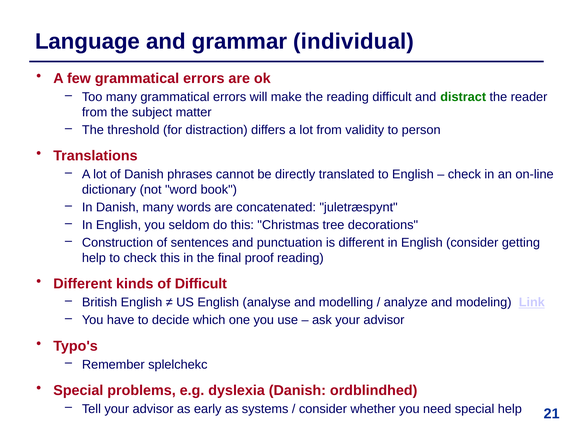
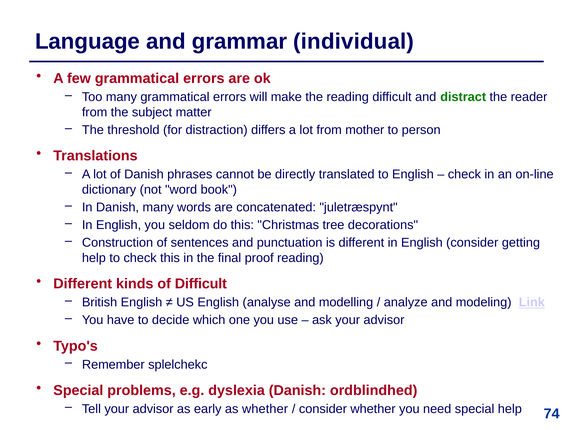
validity: validity -> mother
as systems: systems -> whether
21: 21 -> 74
